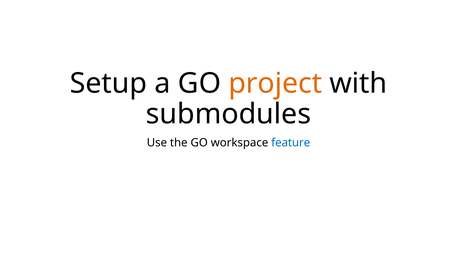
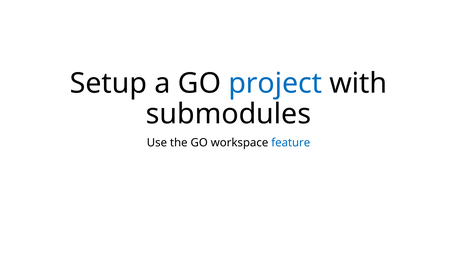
project colour: orange -> blue
